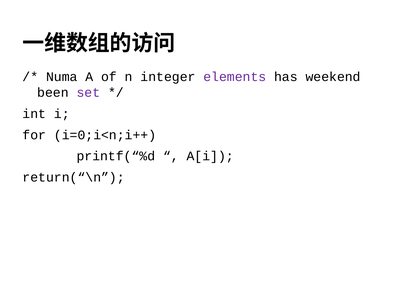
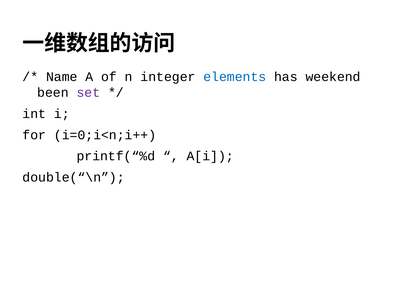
Numa: Numa -> Name
elements colour: purple -> blue
return(“\n: return(“\n -> double(“\n
